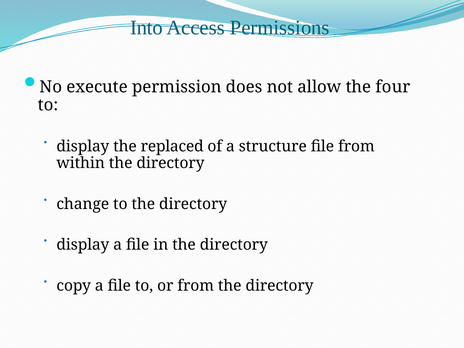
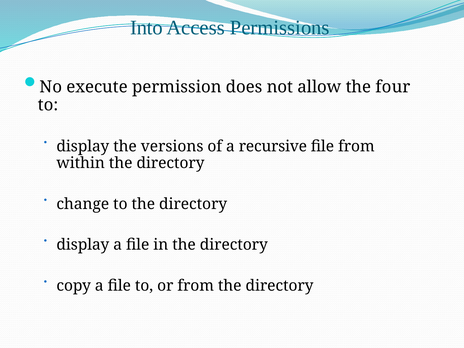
replaced: replaced -> versions
structure: structure -> recursive
